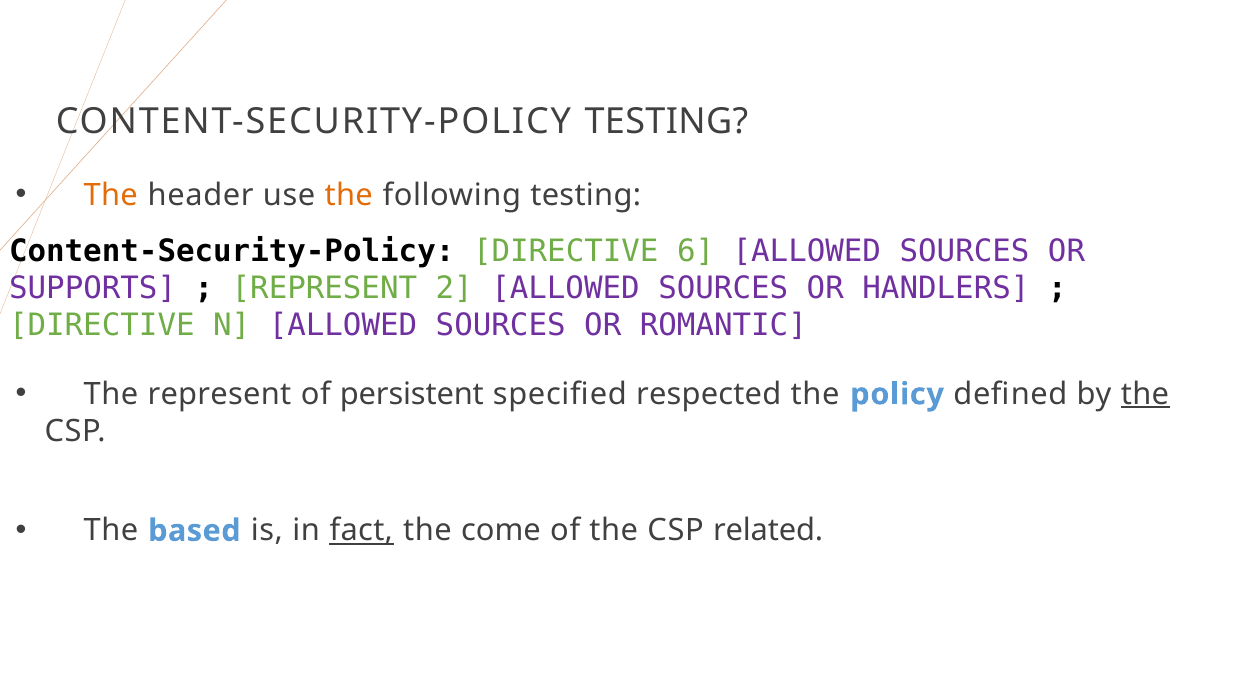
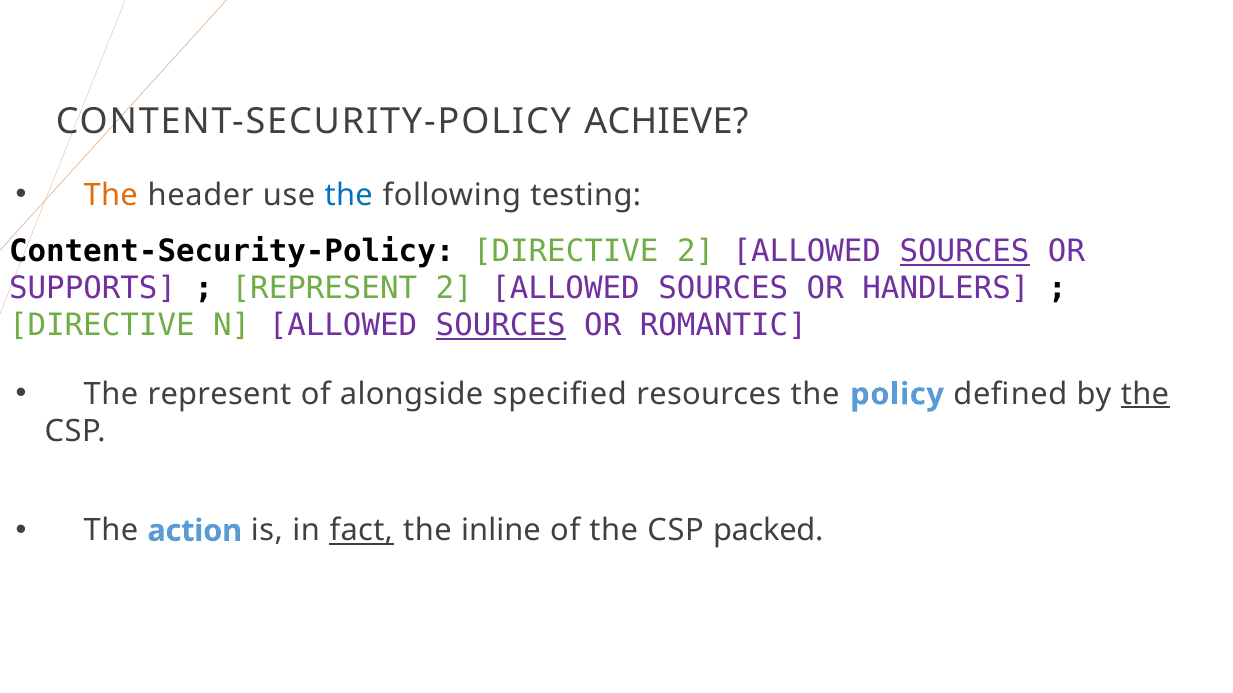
CONTENT-SECURITY-POLICY TESTING: TESTING -> ACHIEVE
the at (349, 195) colour: orange -> blue
DIRECTIVE 6: 6 -> 2
SOURCES at (965, 252) underline: none -> present
SOURCES at (501, 326) underline: none -> present
persistent: persistent -> alongside
respected: respected -> resources
based: based -> action
come: come -> inline
related: related -> packed
